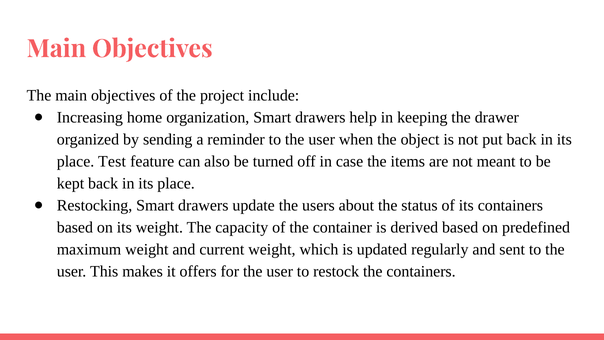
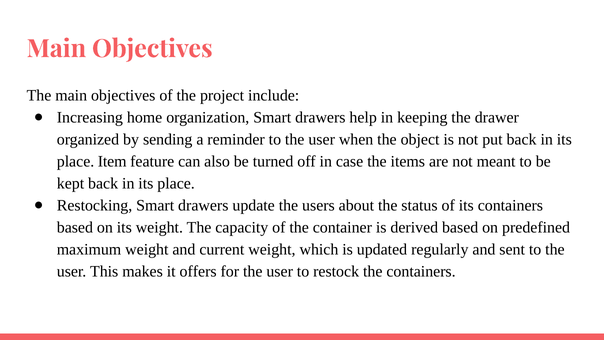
Test: Test -> Item
